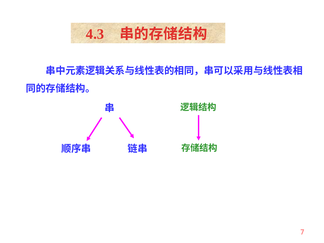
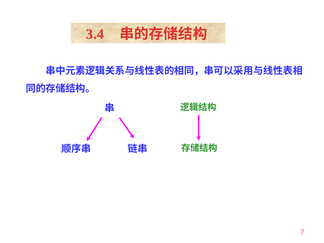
4.3: 4.3 -> 3.4
